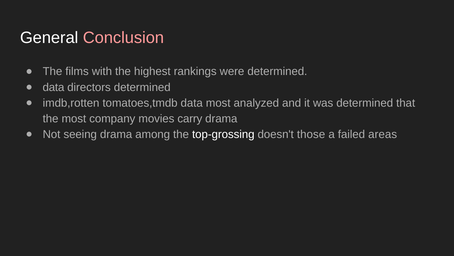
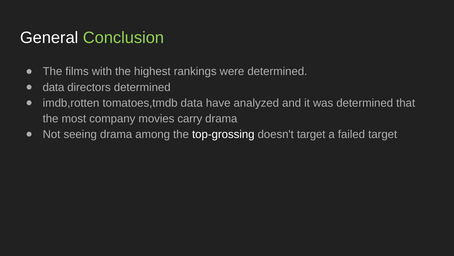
Conclusion colour: pink -> light green
data most: most -> have
doesn't those: those -> target
failed areas: areas -> target
